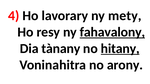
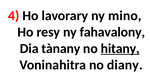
mety: mety -> mino
fahavalony underline: present -> none
arony: arony -> diany
